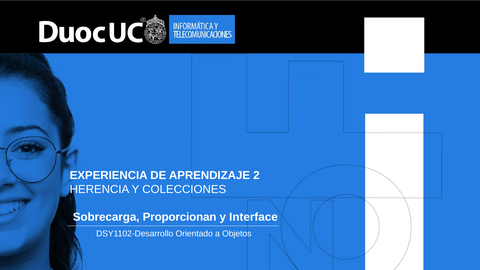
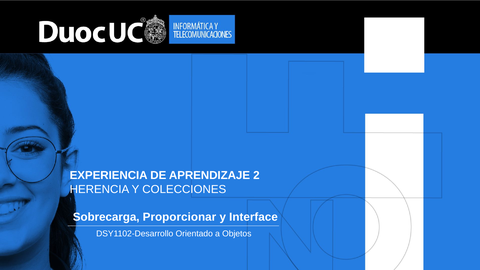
Proporcionan: Proporcionan -> Proporcionar
